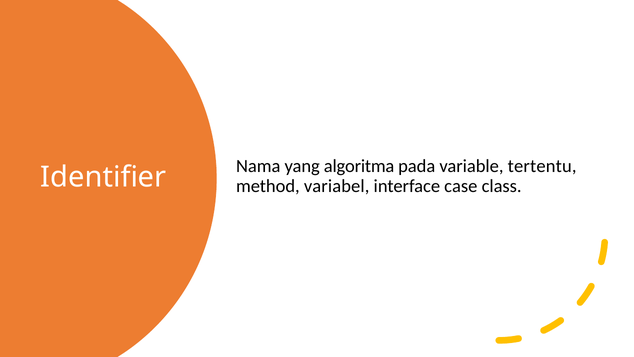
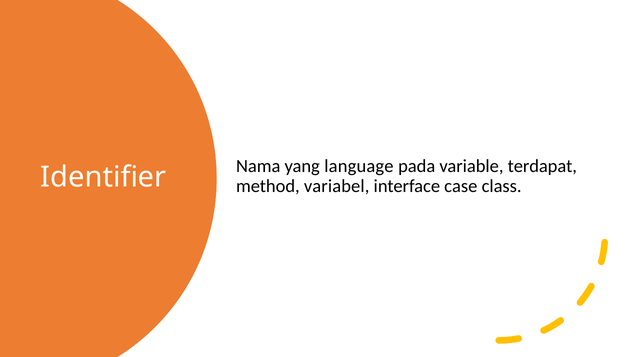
algoritma: algoritma -> language
tertentu: tertentu -> terdapat
